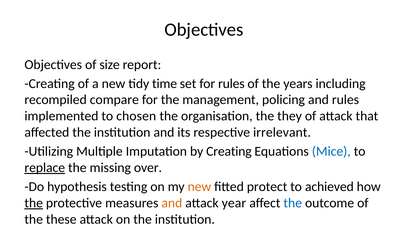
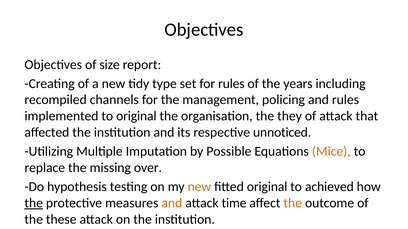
time: time -> type
compare: compare -> channels
to chosen: chosen -> original
irrelevant: irrelevant -> unnoticed
by Creating: Creating -> Possible
Mice colour: blue -> orange
replace underline: present -> none
fitted protect: protect -> original
year: year -> time
the at (293, 203) colour: blue -> orange
